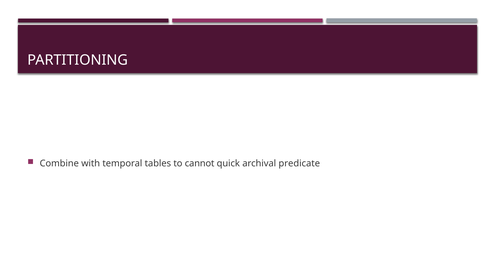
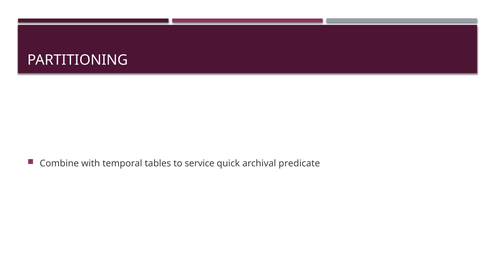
cannot: cannot -> service
